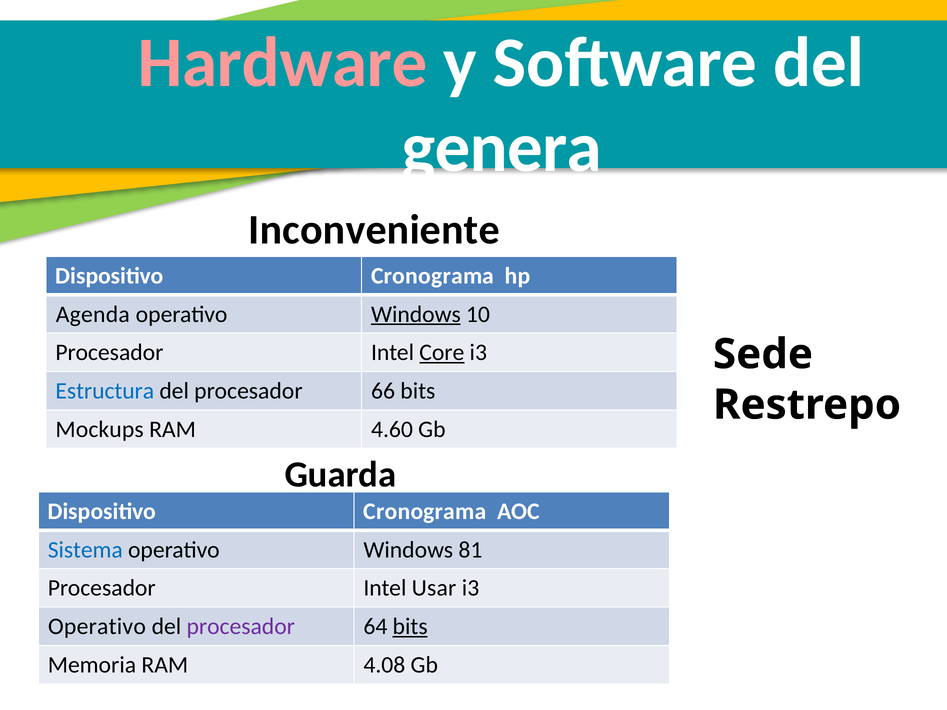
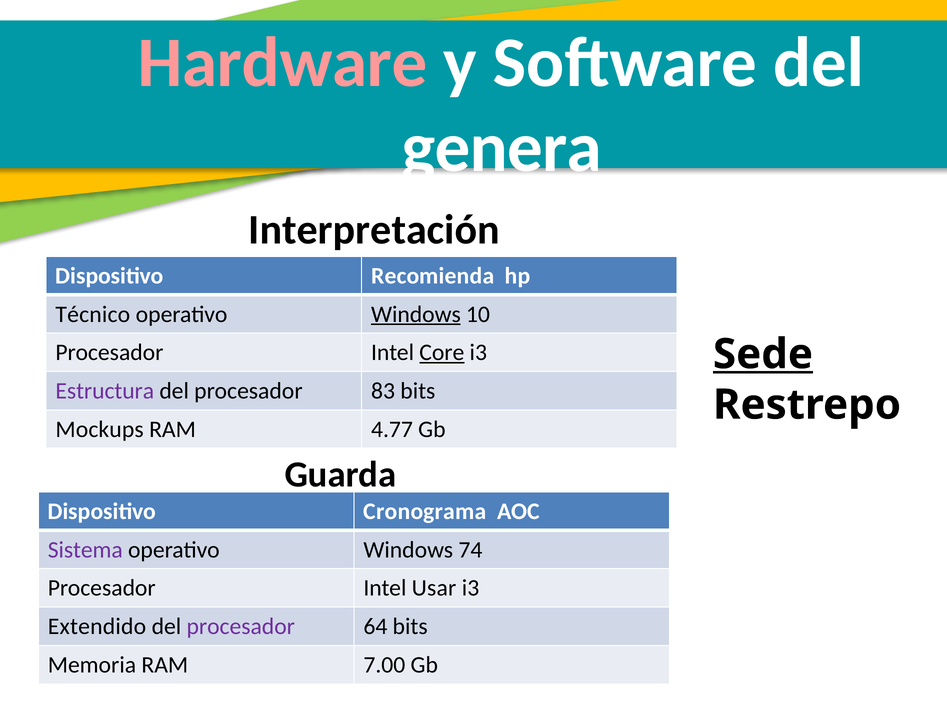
Inconveniente: Inconveniente -> Interpretación
Cronograma at (433, 276): Cronograma -> Recomienda
Agenda: Agenda -> Técnico
Sede underline: none -> present
Estructura colour: blue -> purple
66: 66 -> 83
4.60: 4.60 -> 4.77
Sistema colour: blue -> purple
81: 81 -> 74
Operativo at (97, 627): Operativo -> Extendido
bits at (410, 627) underline: present -> none
4.08: 4.08 -> 7.00
